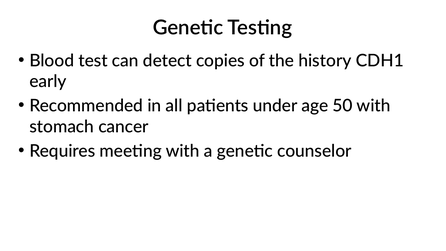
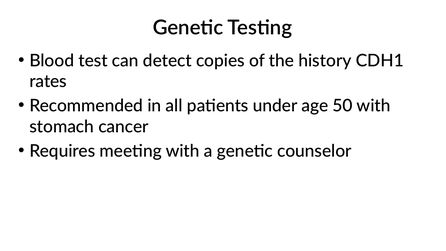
early: early -> rates
